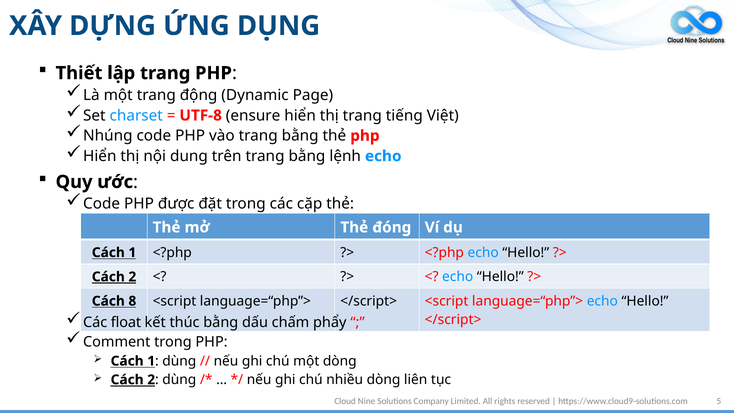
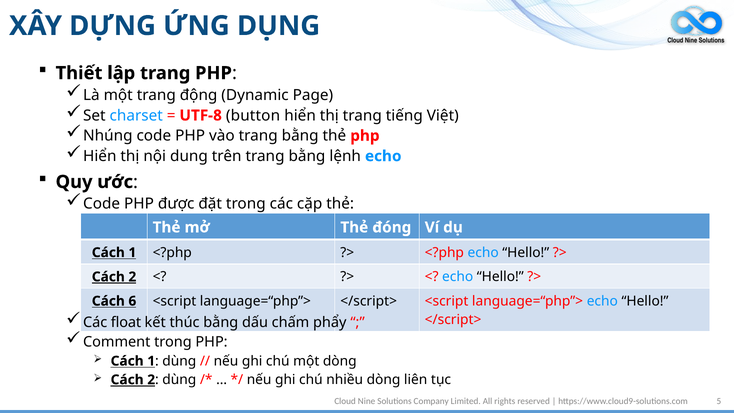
ensure: ensure -> button
8: 8 -> 6
